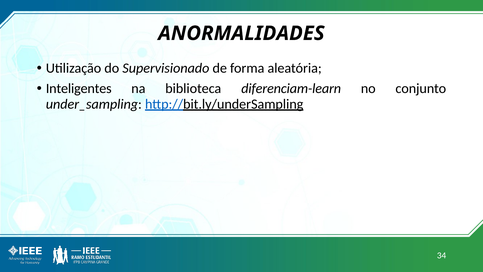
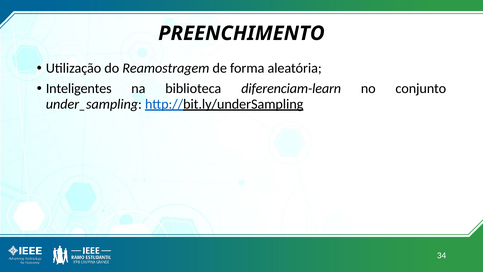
ANORMALIDADES: ANORMALIDADES -> PREENCHIMENTO
Supervisionado: Supervisionado -> Reamostragem
